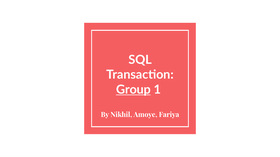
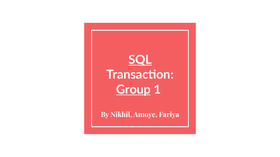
SQL underline: none -> present
